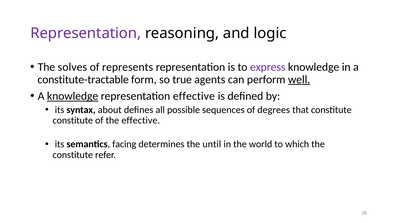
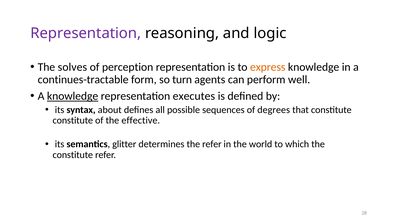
represents: represents -> perception
express colour: purple -> orange
constitute-tractable: constitute-tractable -> continues-tractable
true: true -> turn
well underline: present -> none
representation effective: effective -> executes
facing: facing -> glitter
the until: until -> refer
